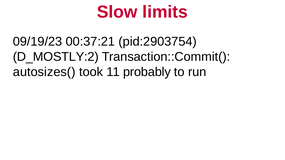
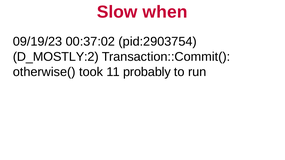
limits: limits -> when
00:37:21: 00:37:21 -> 00:37:02
autosizes(: autosizes( -> otherwise(
